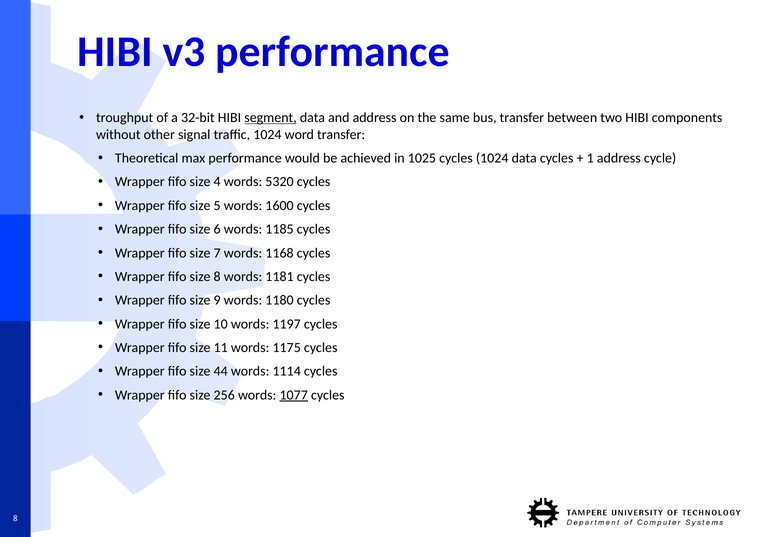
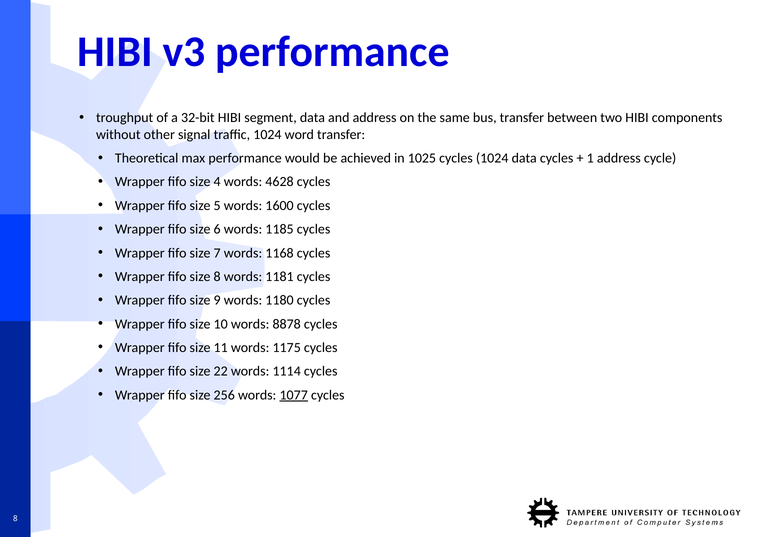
segment underline: present -> none
5320: 5320 -> 4628
1197: 1197 -> 8878
44: 44 -> 22
